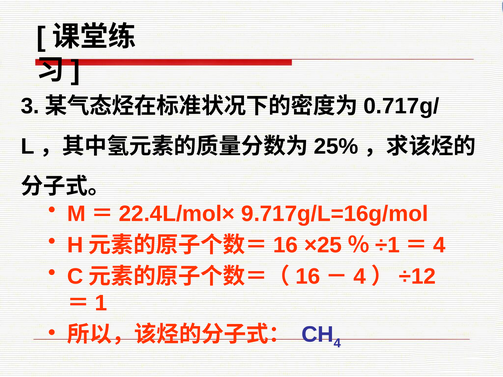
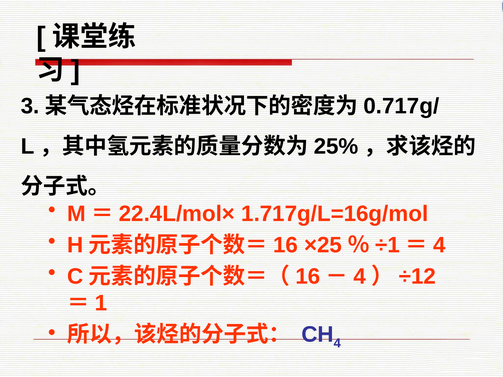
9.717g/L=16g/mol: 9.717g/L=16g/mol -> 1.717g/L=16g/mol
